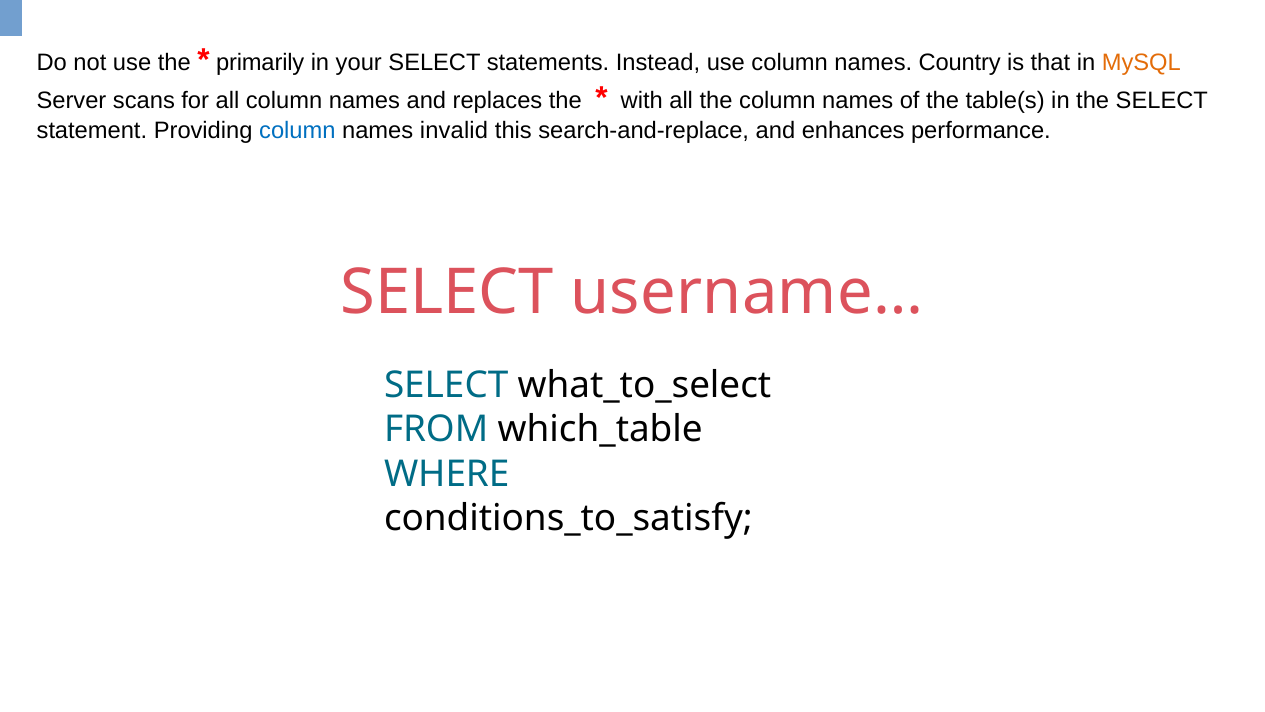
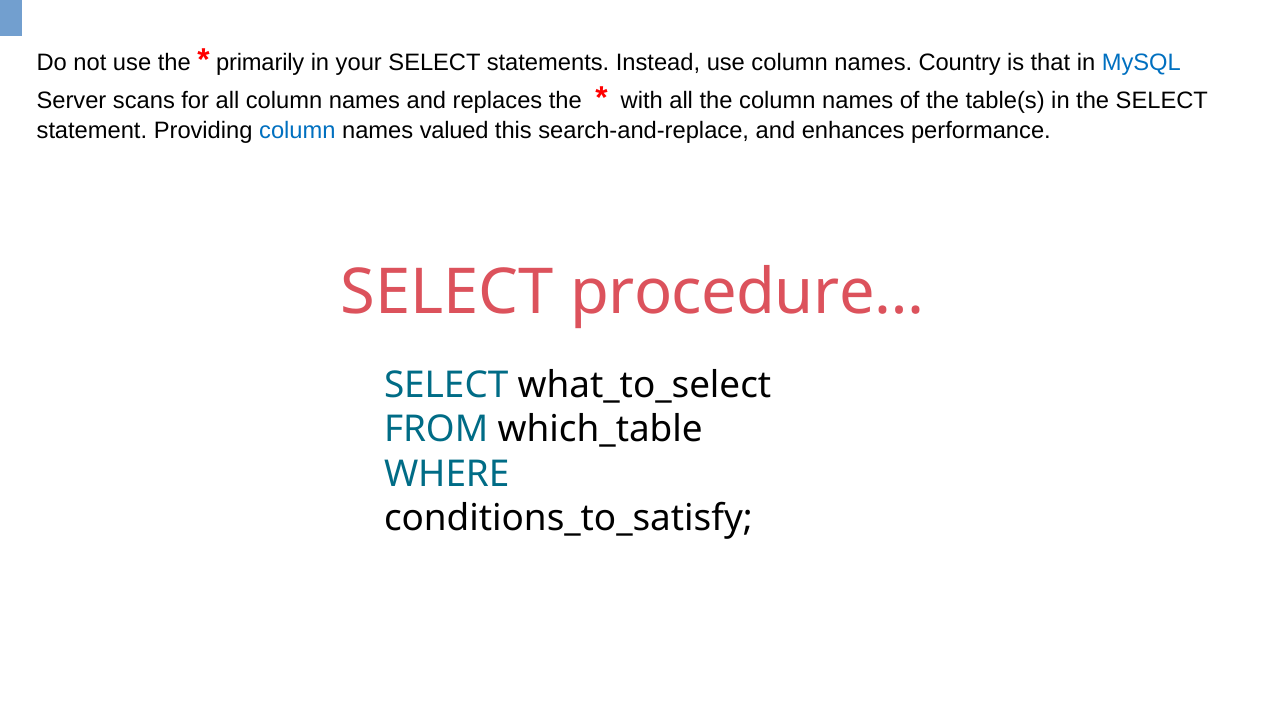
MySQL colour: orange -> blue
invalid: invalid -> valued
username…: username… -> procedure…
